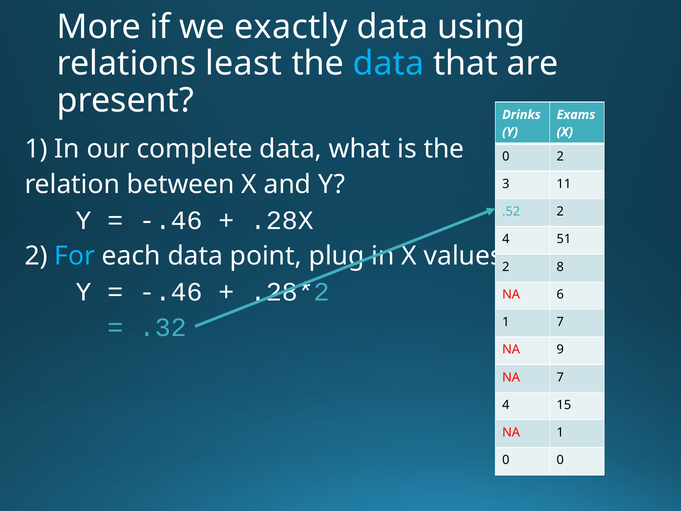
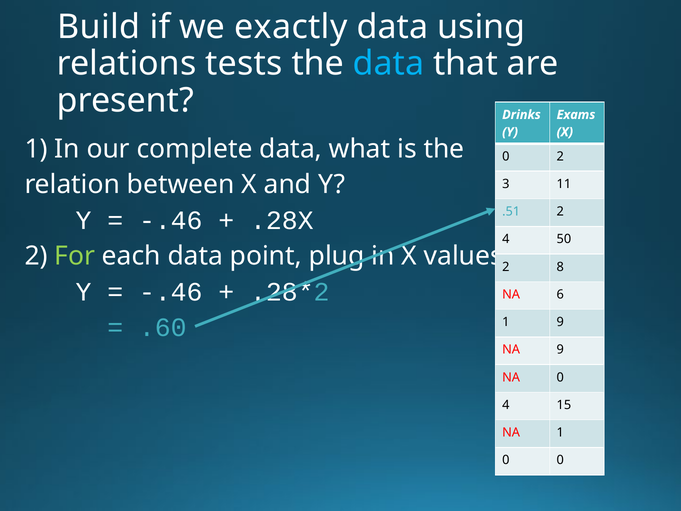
More: More -> Build
least: least -> tests
.52: .52 -> .51
51: 51 -> 50
For colour: light blue -> light green
.32: .32 -> .60
1 7: 7 -> 9
NA 7: 7 -> 0
